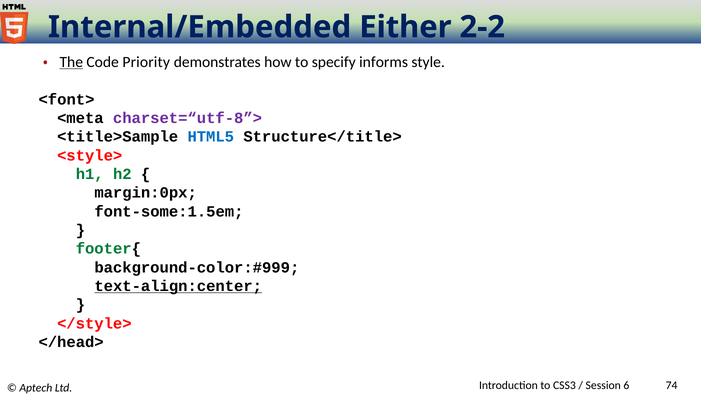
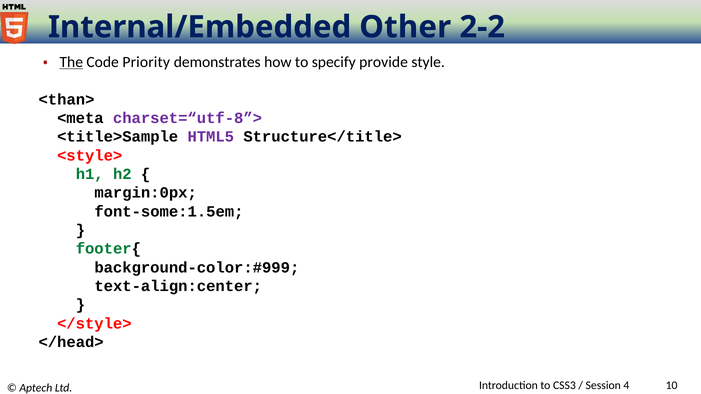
Either: Either -> Other
informs: informs -> provide
<font>: <font> -> <than>
HTML5 colour: blue -> purple
text-align:center underline: present -> none
6: 6 -> 4
74: 74 -> 10
